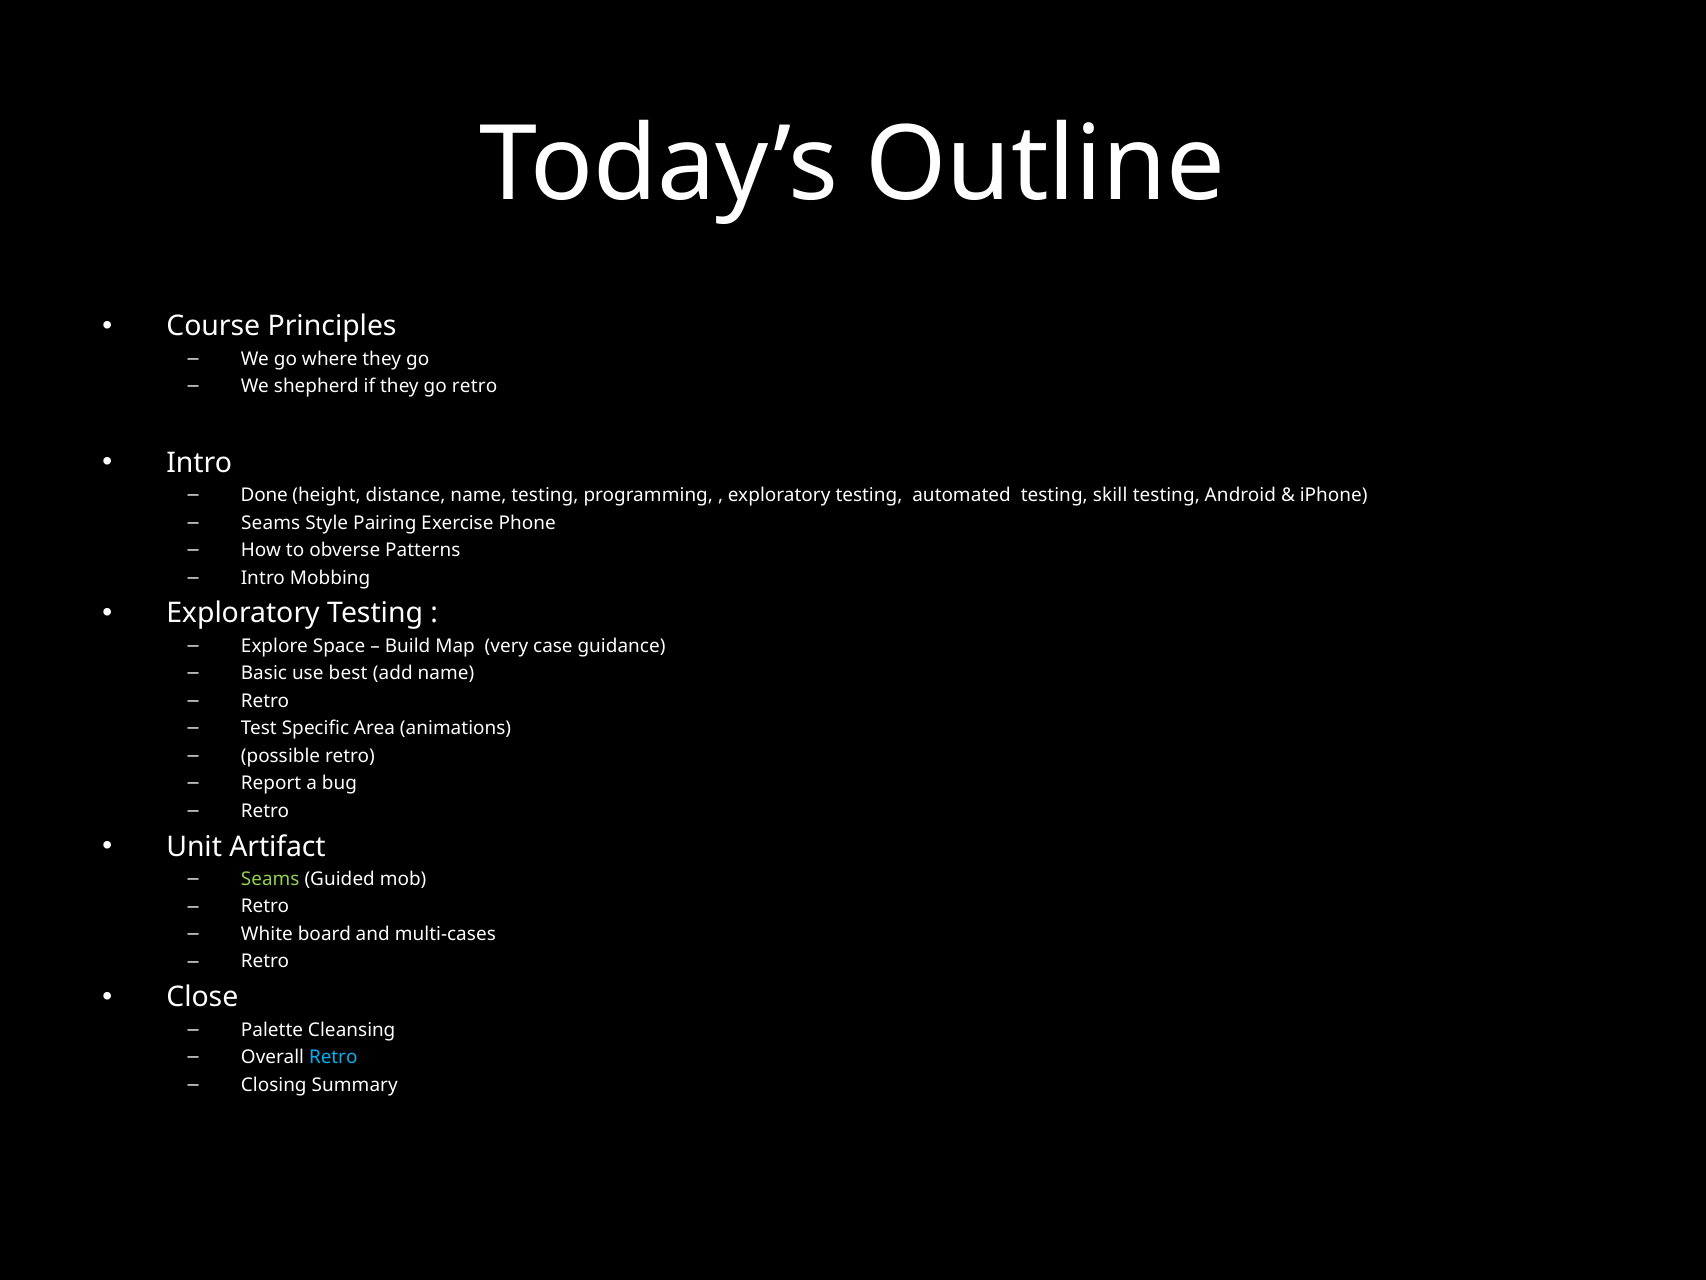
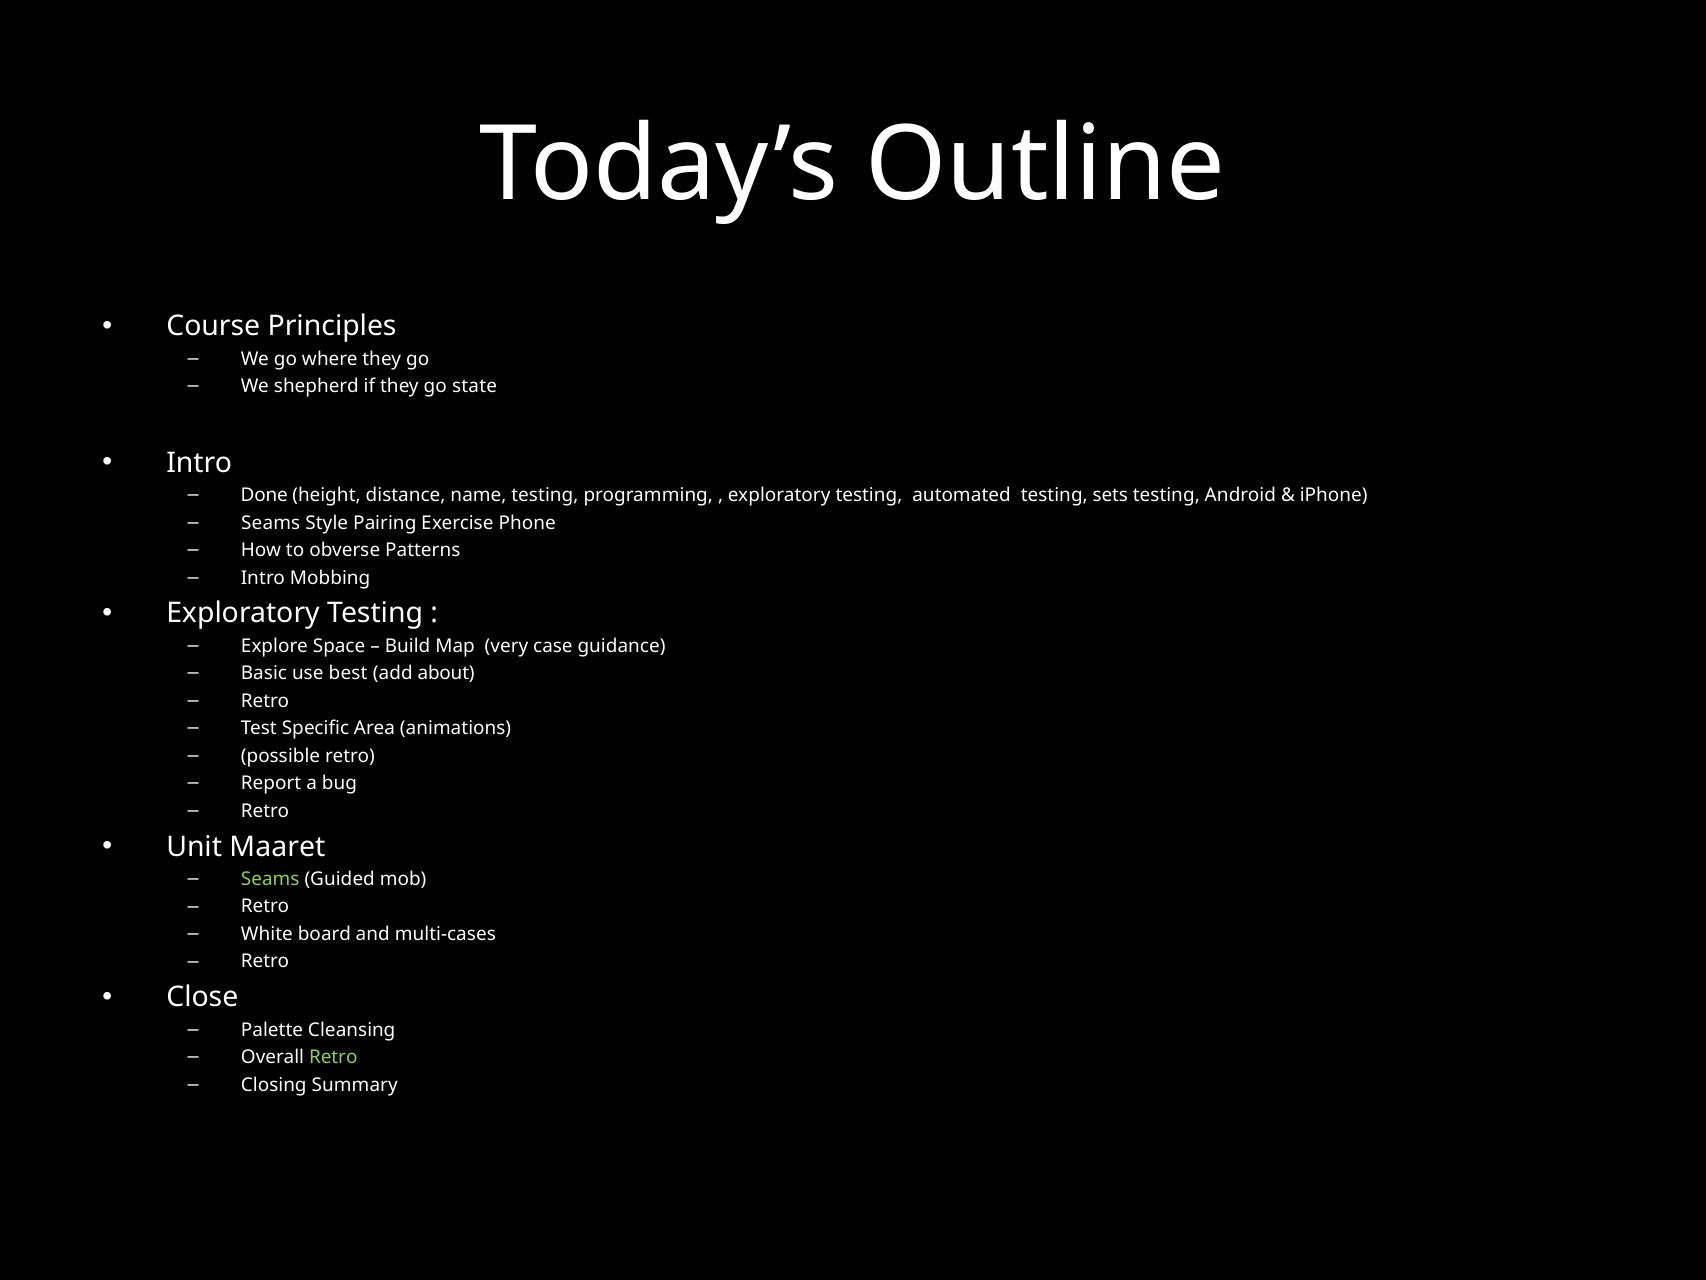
go retro: retro -> state
skill: skill -> sets
add name: name -> about
Artifact: Artifact -> Maaret
Retro at (333, 1057) colour: light blue -> light green
